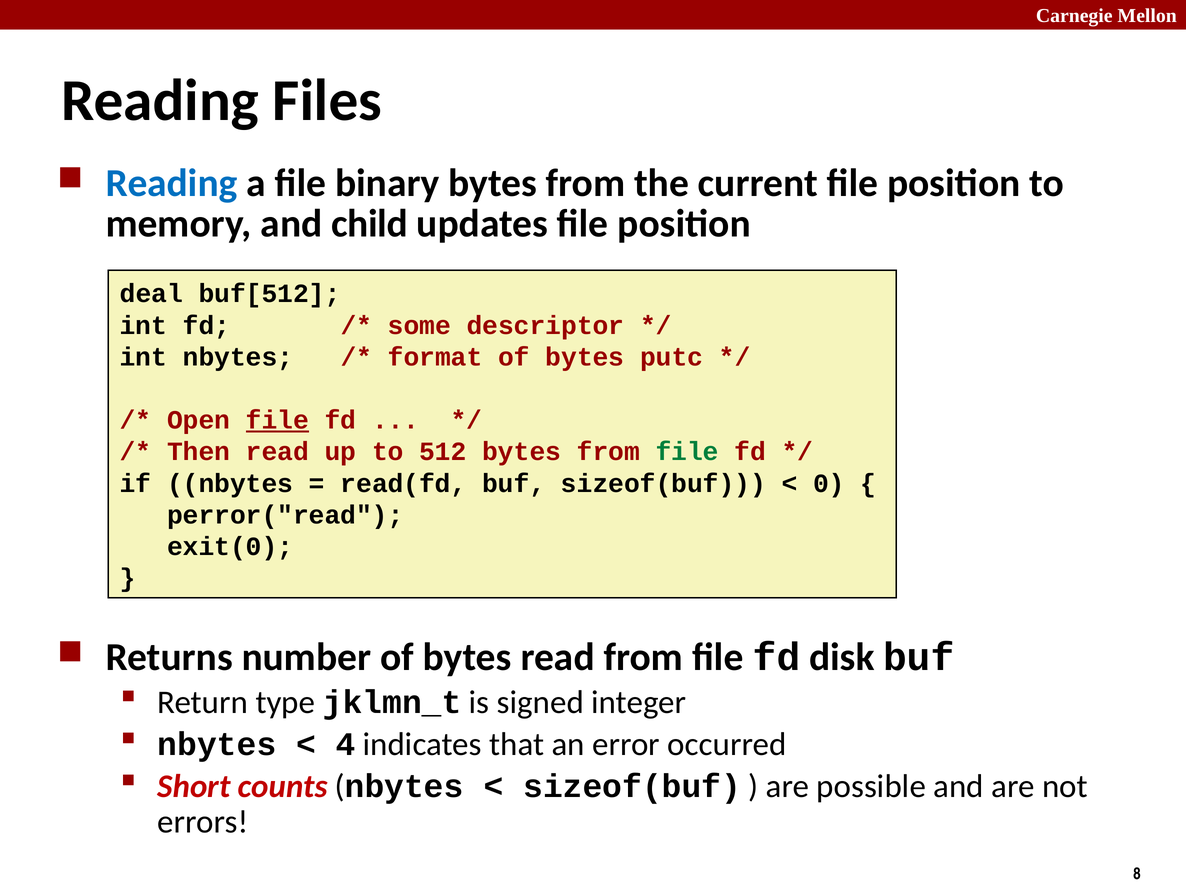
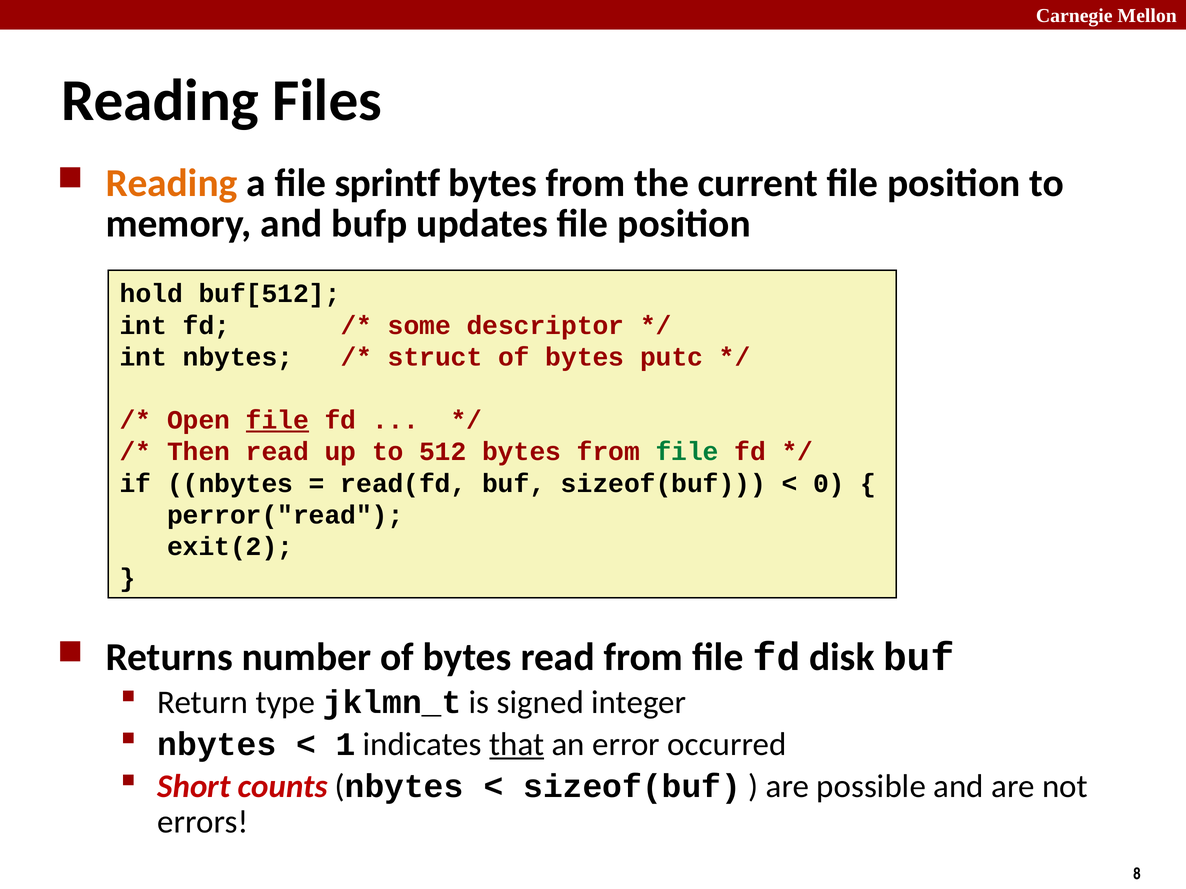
Reading at (171, 183) colour: blue -> orange
binary: binary -> sprintf
child: child -> bufp
deal: deal -> hold
format: format -> struct
exit(0: exit(0 -> exit(2
4: 4 -> 1
that underline: none -> present
